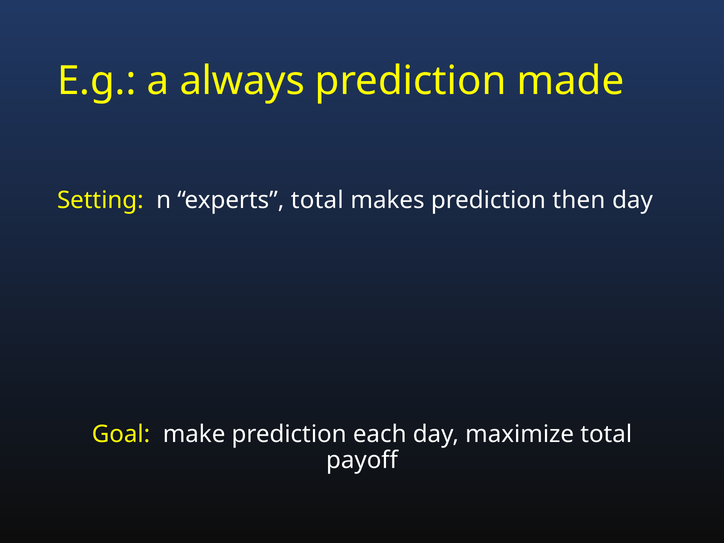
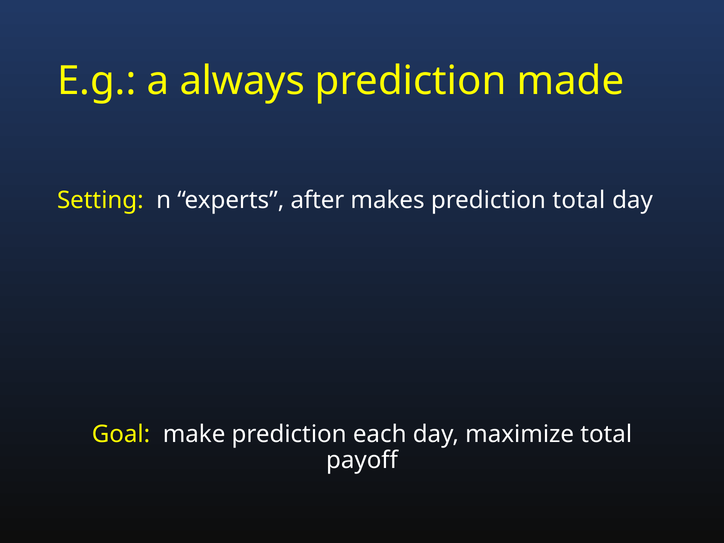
experts total: total -> after
prediction then: then -> total
